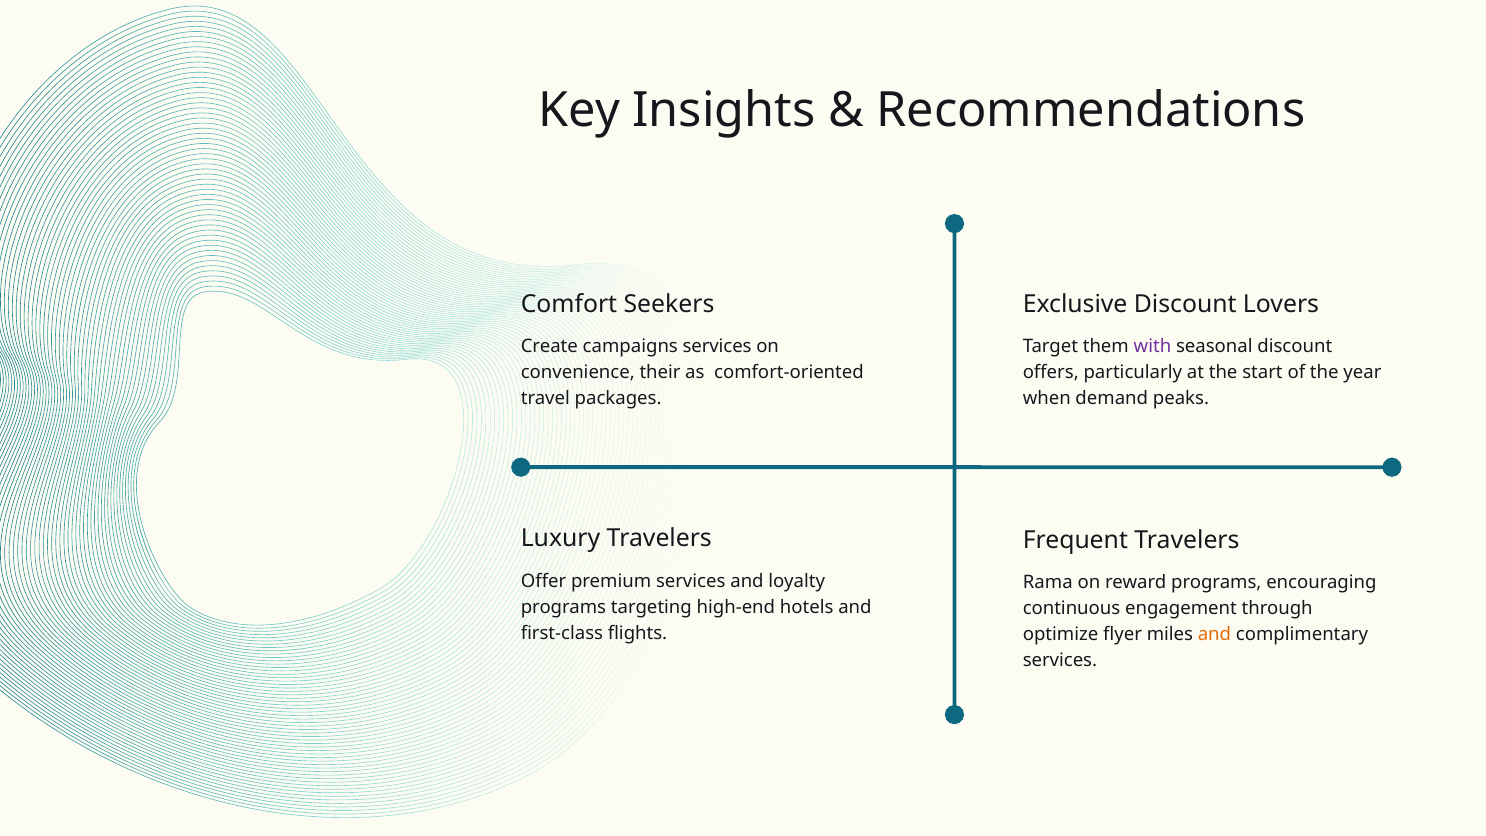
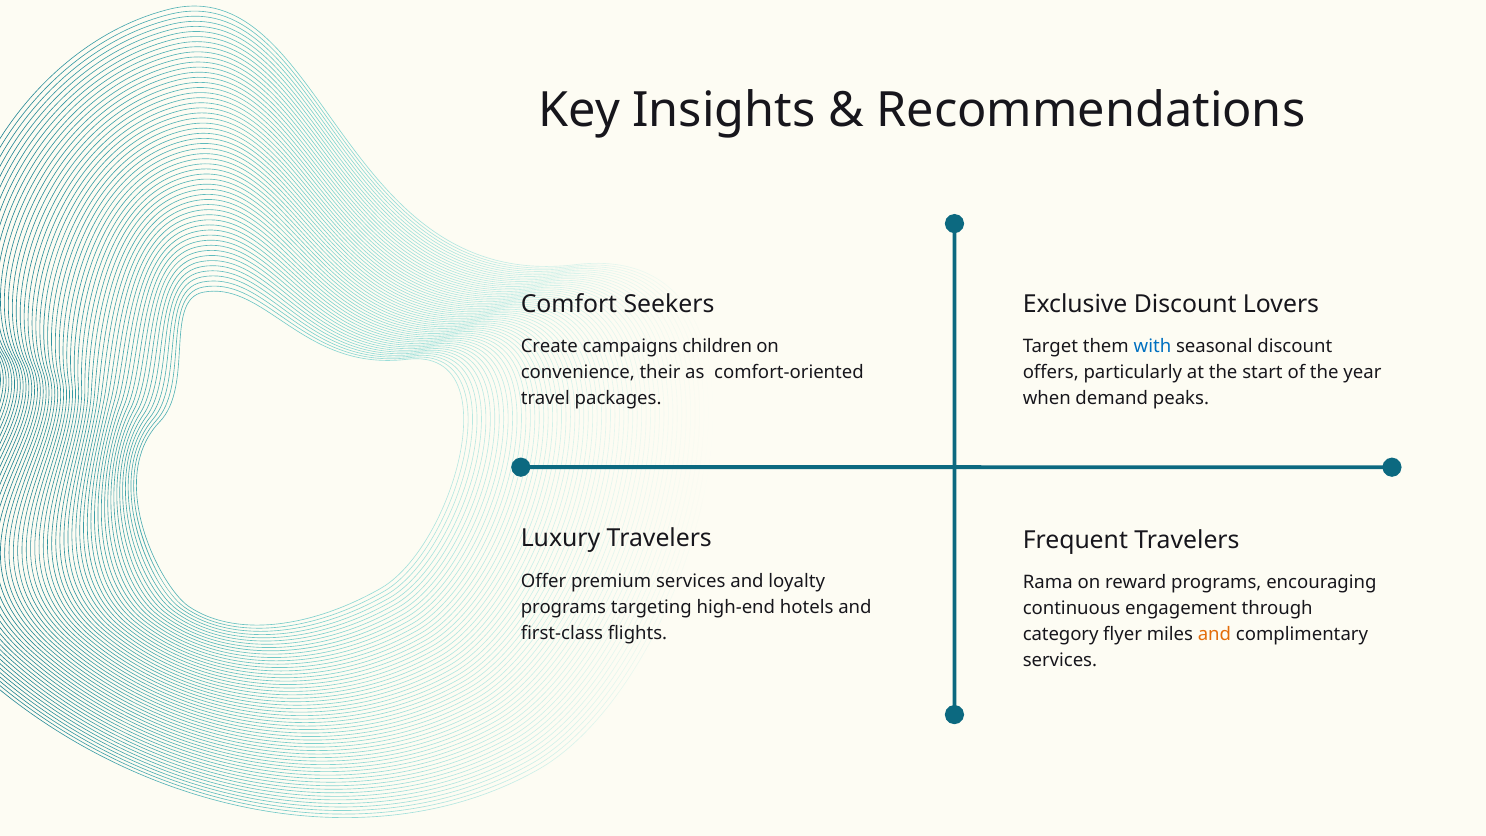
campaigns services: services -> children
with colour: purple -> blue
optimize: optimize -> category
